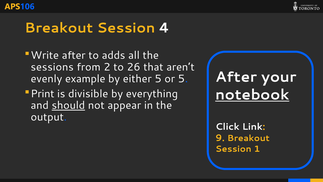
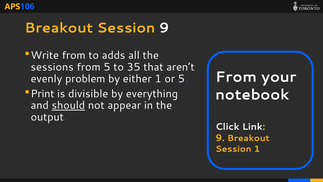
Session 4: 4 -> 9
Write after: after -> from
from 2: 2 -> 5
26: 26 -> 35
After at (236, 77): After -> From
example: example -> problem
either 5: 5 -> 1
notebook underline: present -> none
